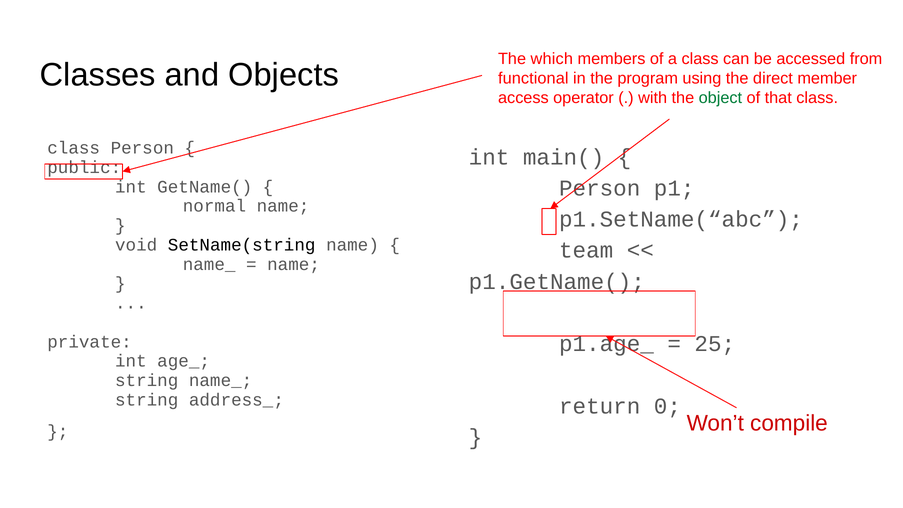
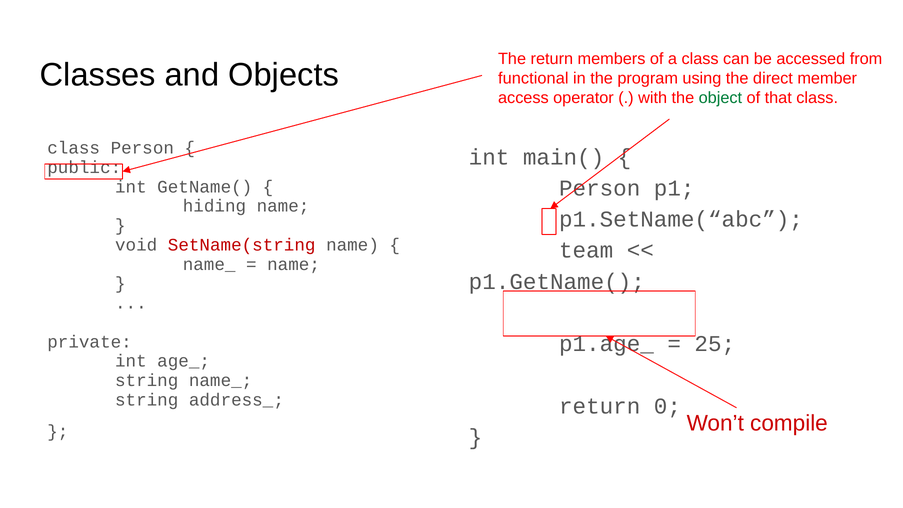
The which: which -> return
normal: normal -> hiding
SetName(string colour: black -> red
